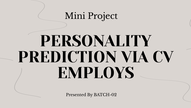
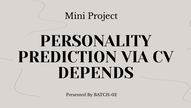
EMPLOYS: EMPLOYS -> DEPENDS
